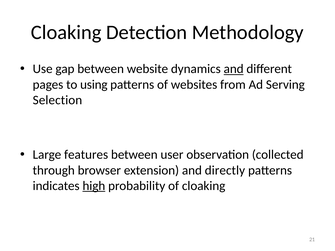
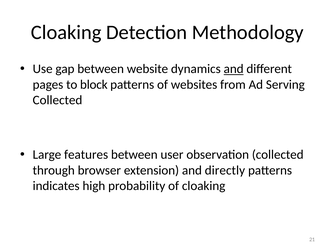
using: using -> block
Selection at (57, 100): Selection -> Collected
high underline: present -> none
